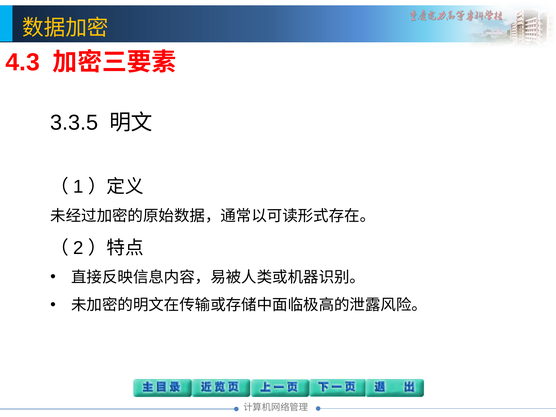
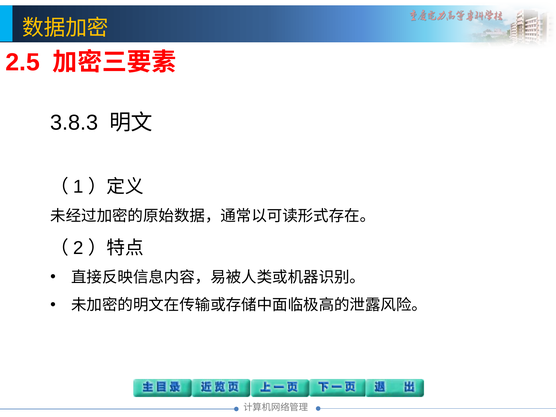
4.3: 4.3 -> 2.5
3.3.5: 3.3.5 -> 3.8.3
